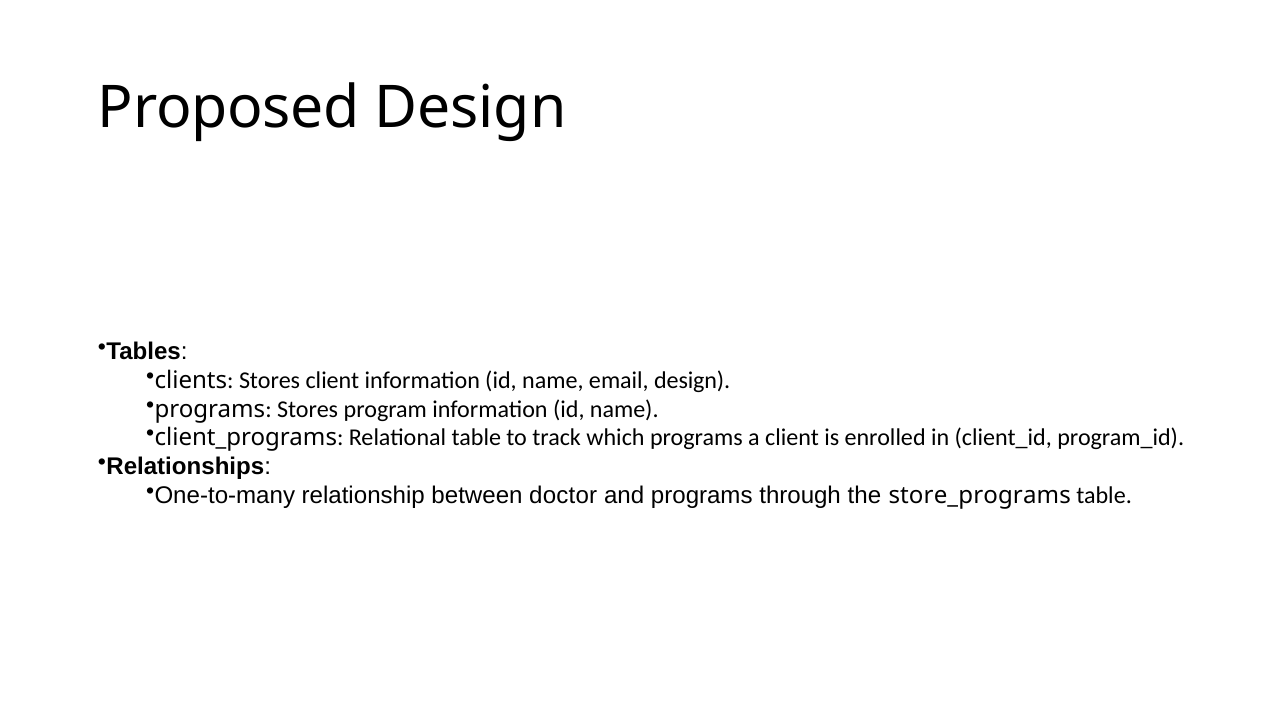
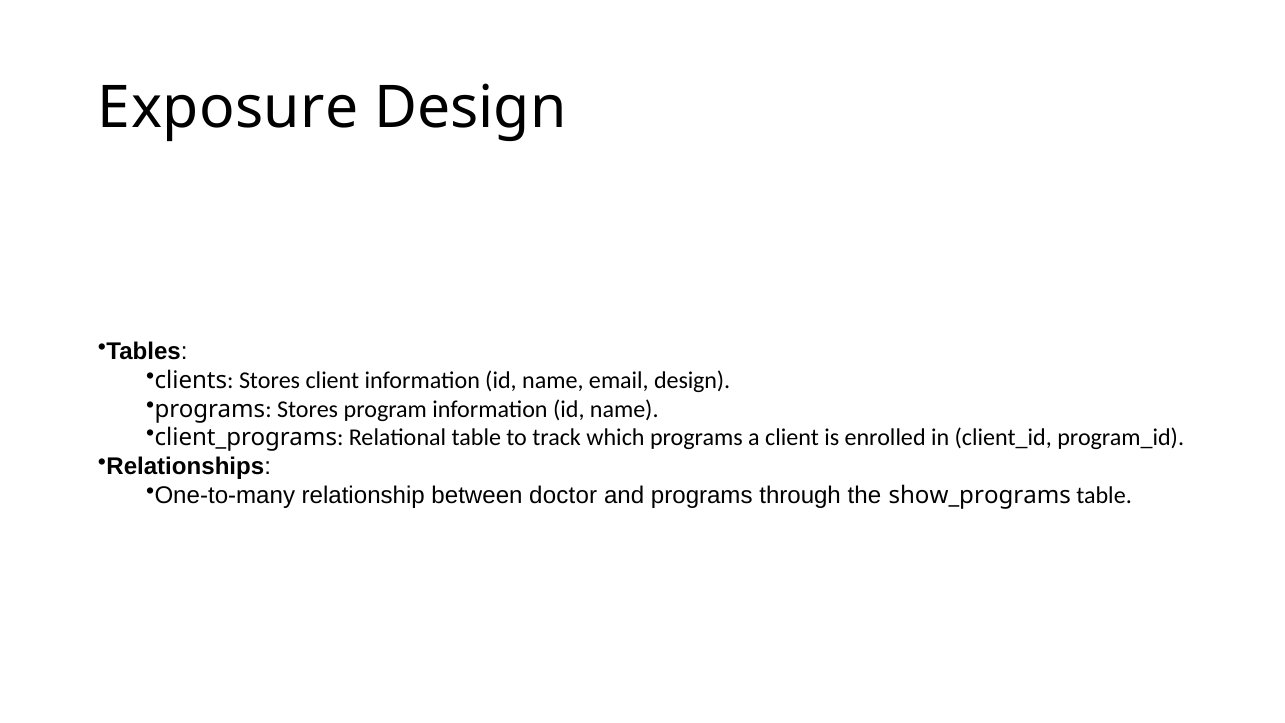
Proposed: Proposed -> Exposure
store_programs: store_programs -> show_programs
